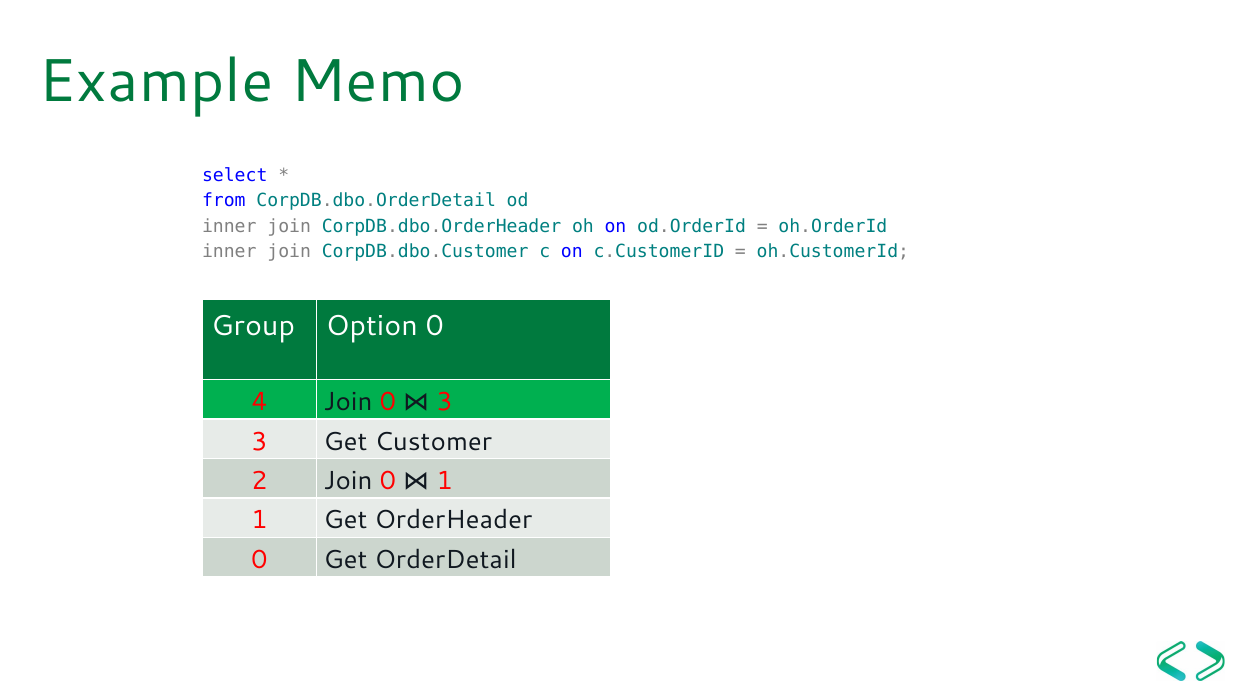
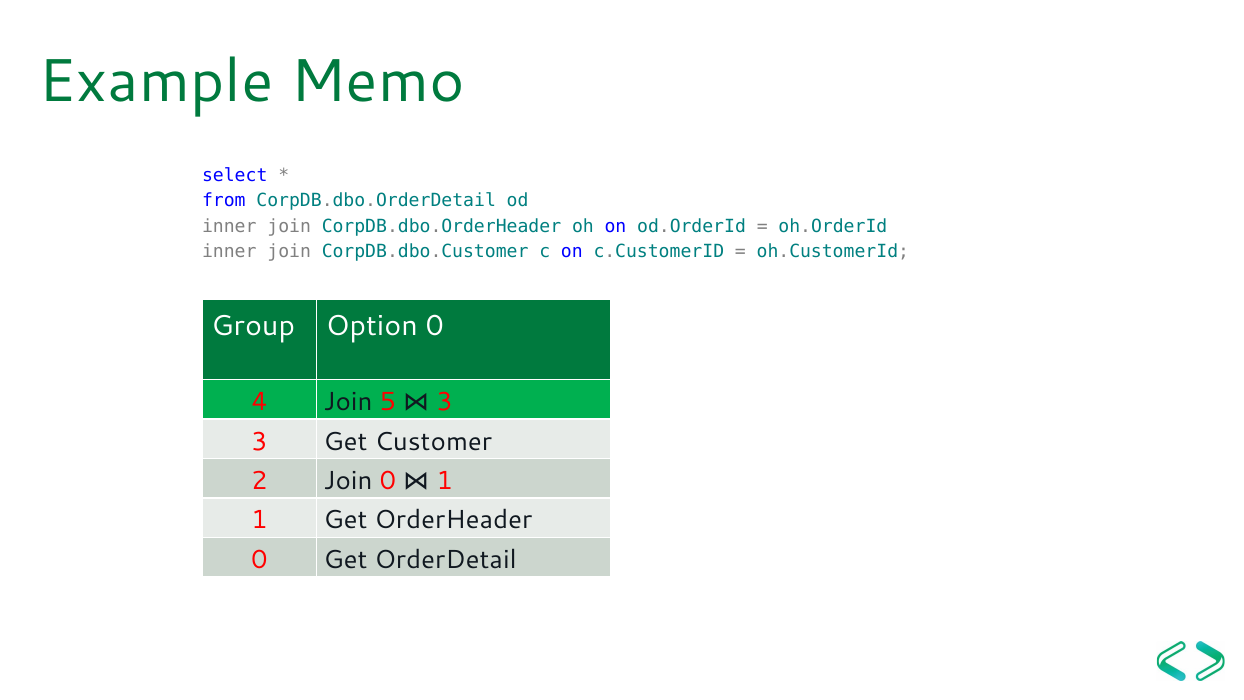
4 Join 0: 0 -> 5
